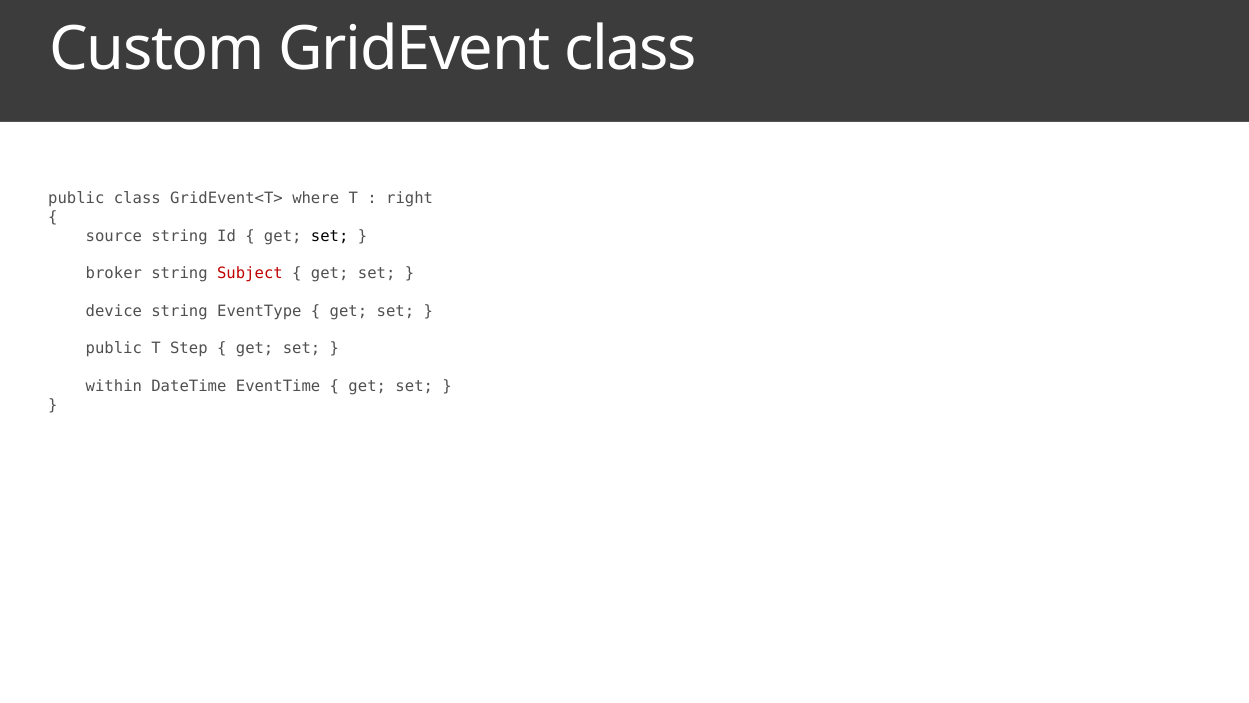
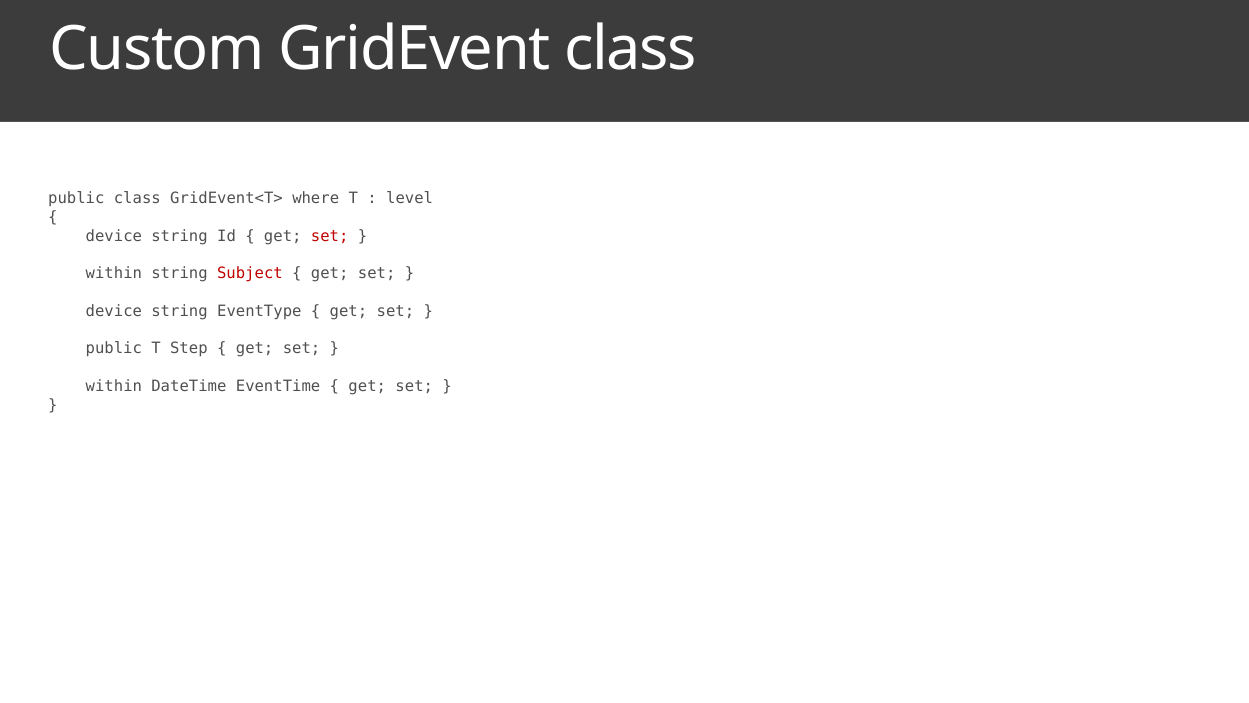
right: right -> level
source at (114, 236): source -> device
set at (330, 236) colour: black -> red
broker at (114, 274): broker -> within
